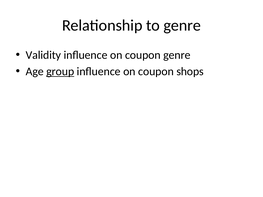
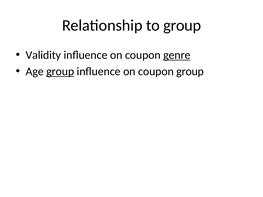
to genre: genre -> group
genre at (177, 55) underline: none -> present
coupon shops: shops -> group
